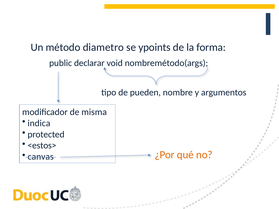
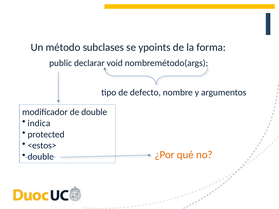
diametro: diametro -> subclases
pueden: pueden -> defecto
de misma: misma -> double
canvas at (41, 157): canvas -> double
